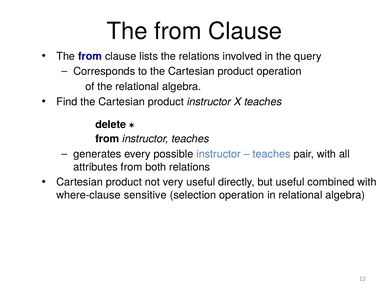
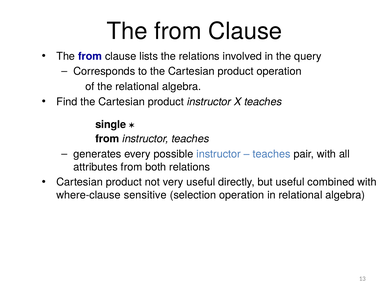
delete: delete -> single
